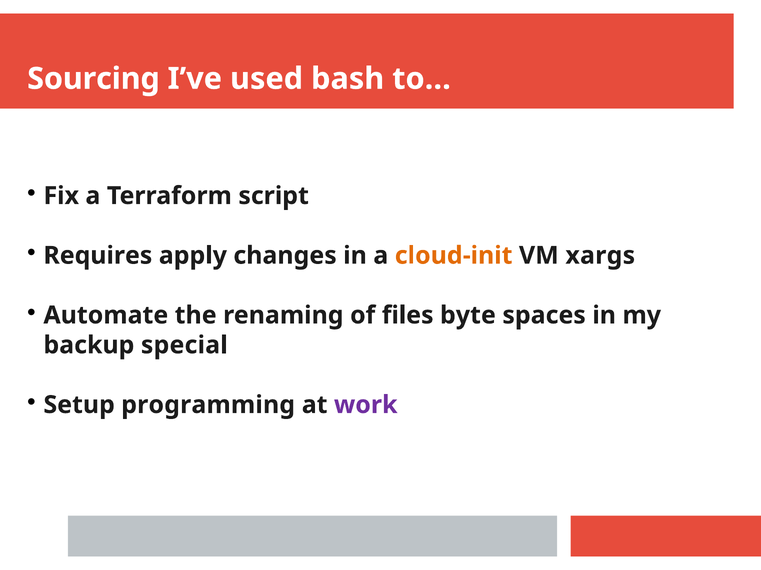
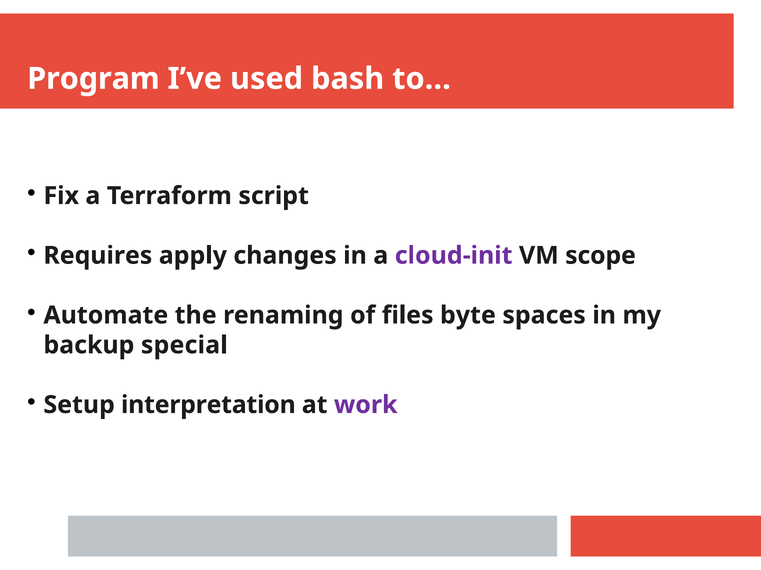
Sourcing: Sourcing -> Program
cloud-init colour: orange -> purple
xargs: xargs -> scope
programming: programming -> interpretation
